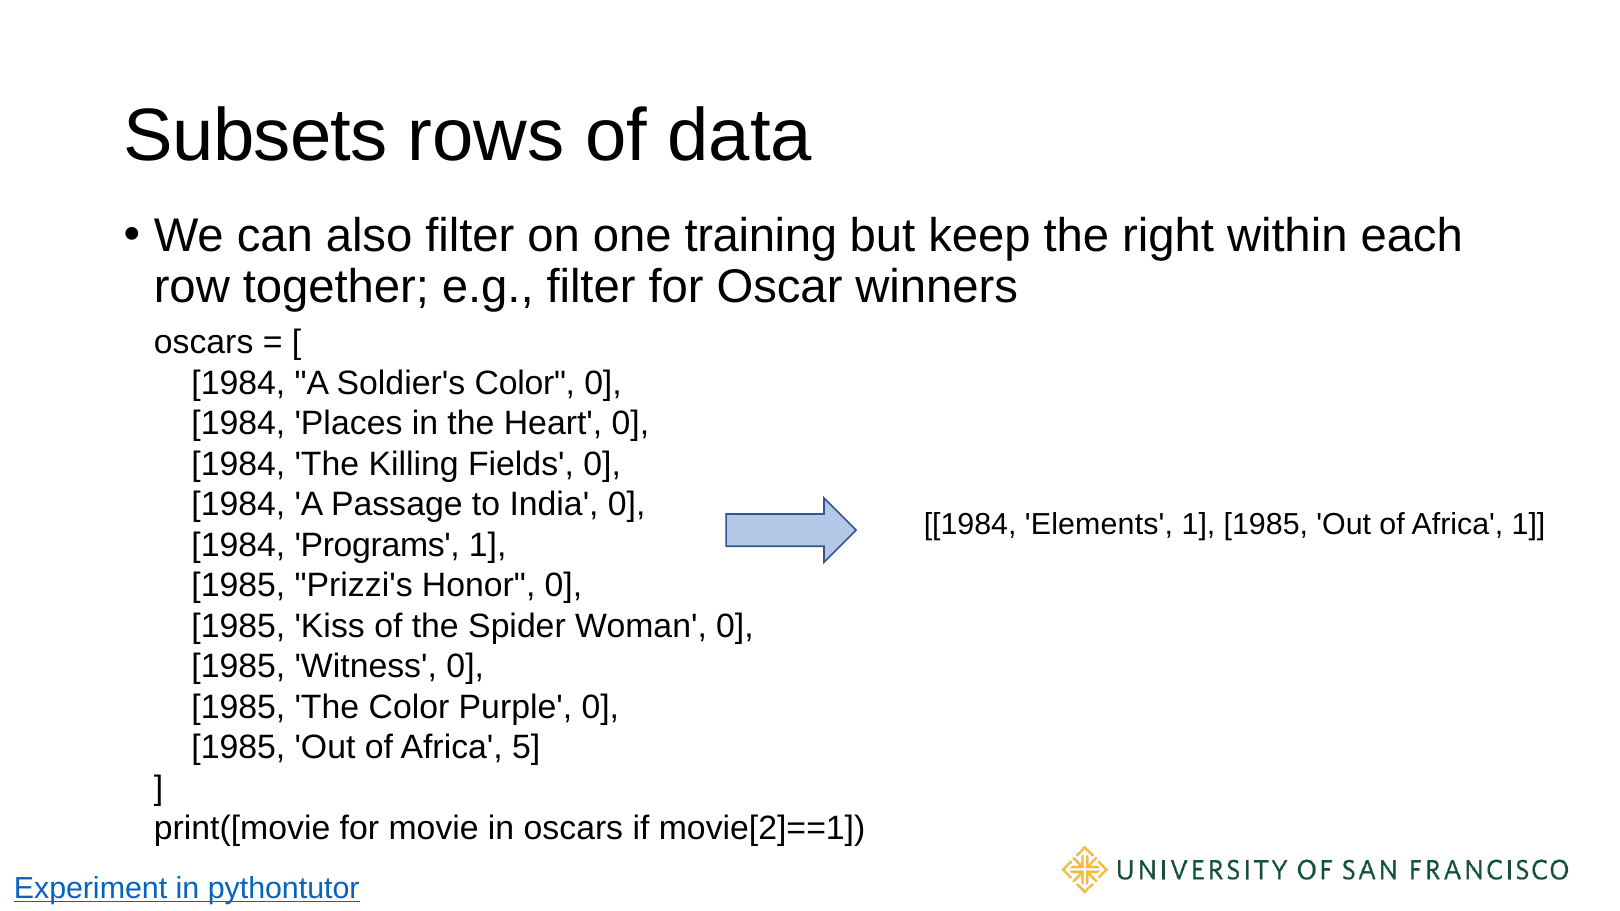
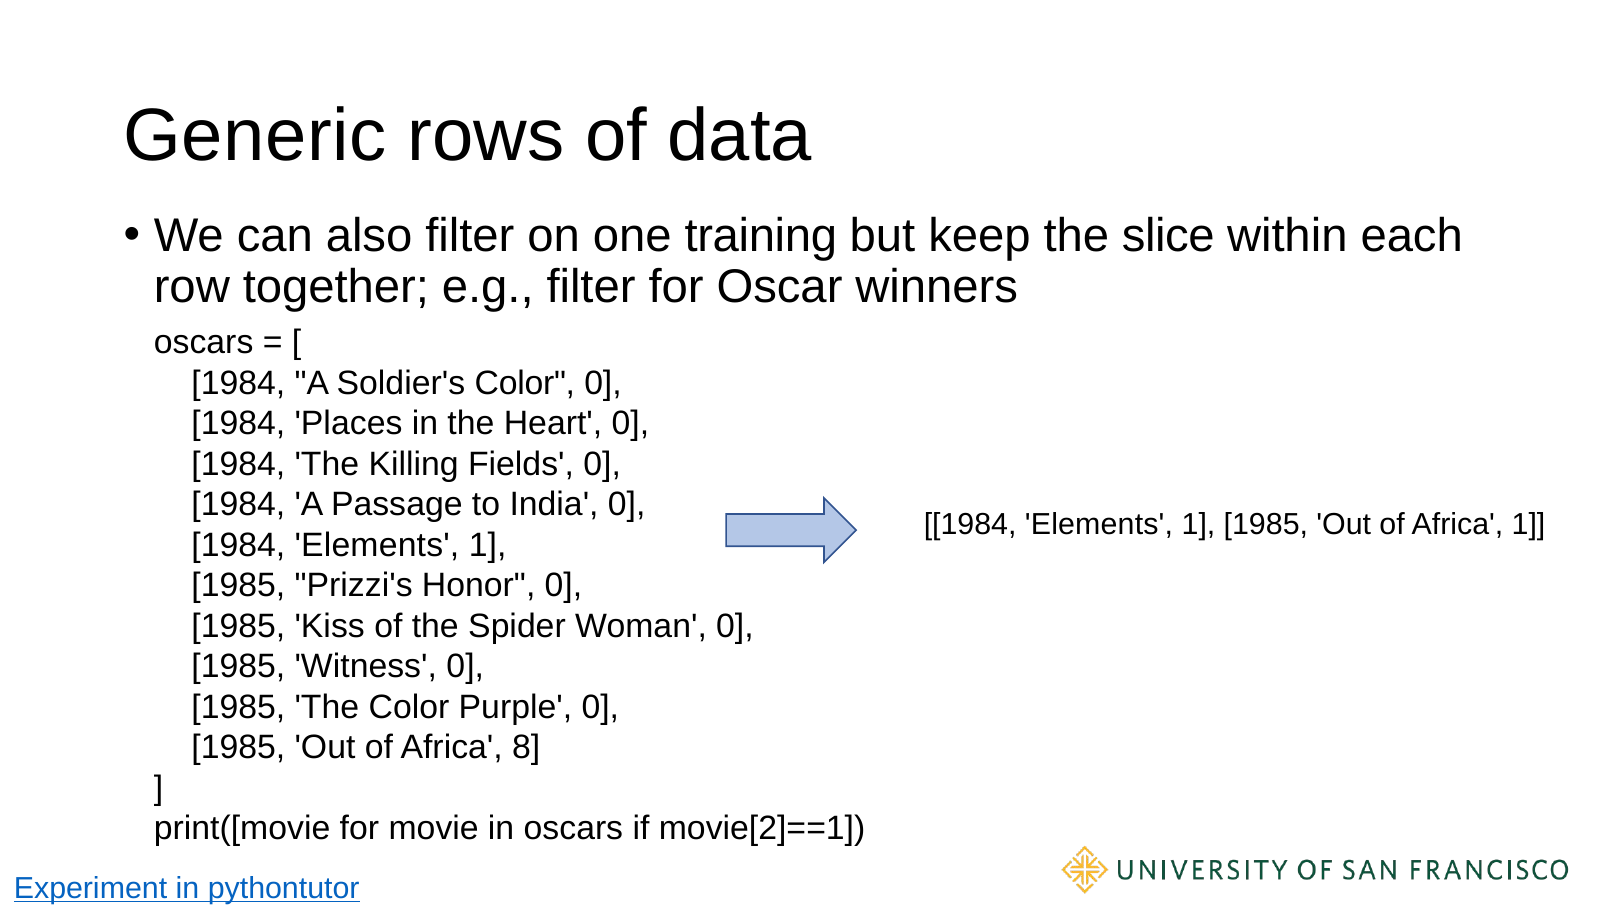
Subsets: Subsets -> Generic
right: right -> slice
Programs at (377, 545): Programs -> Elements
5: 5 -> 8
